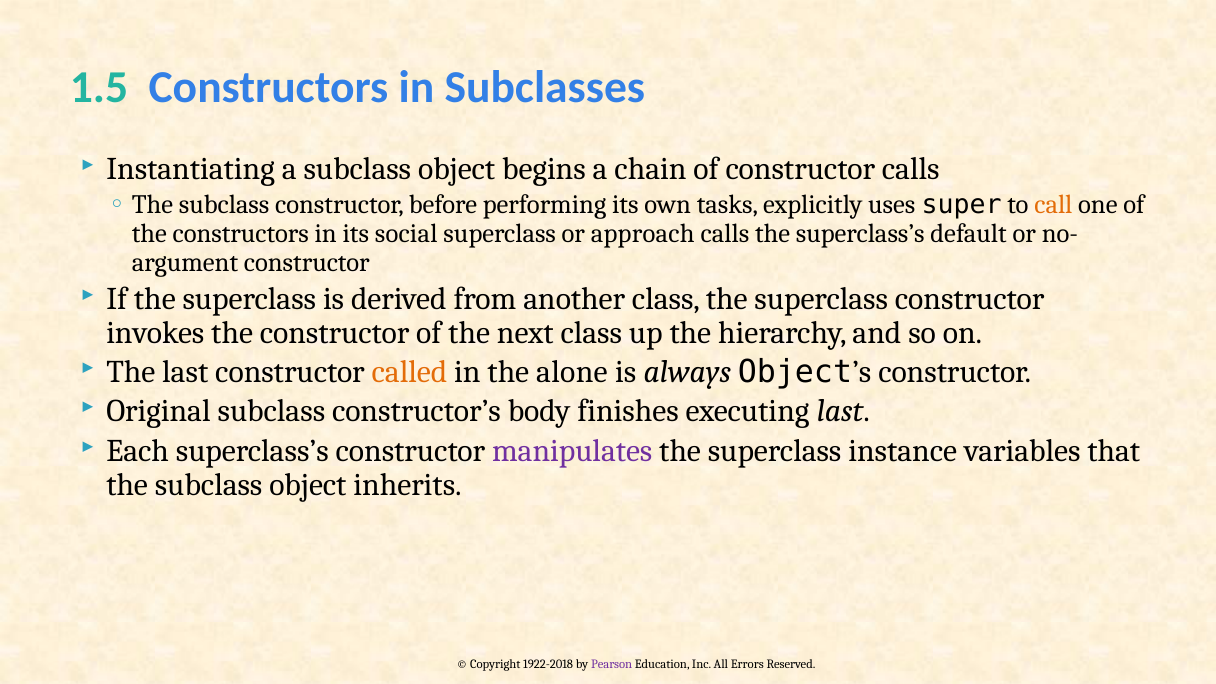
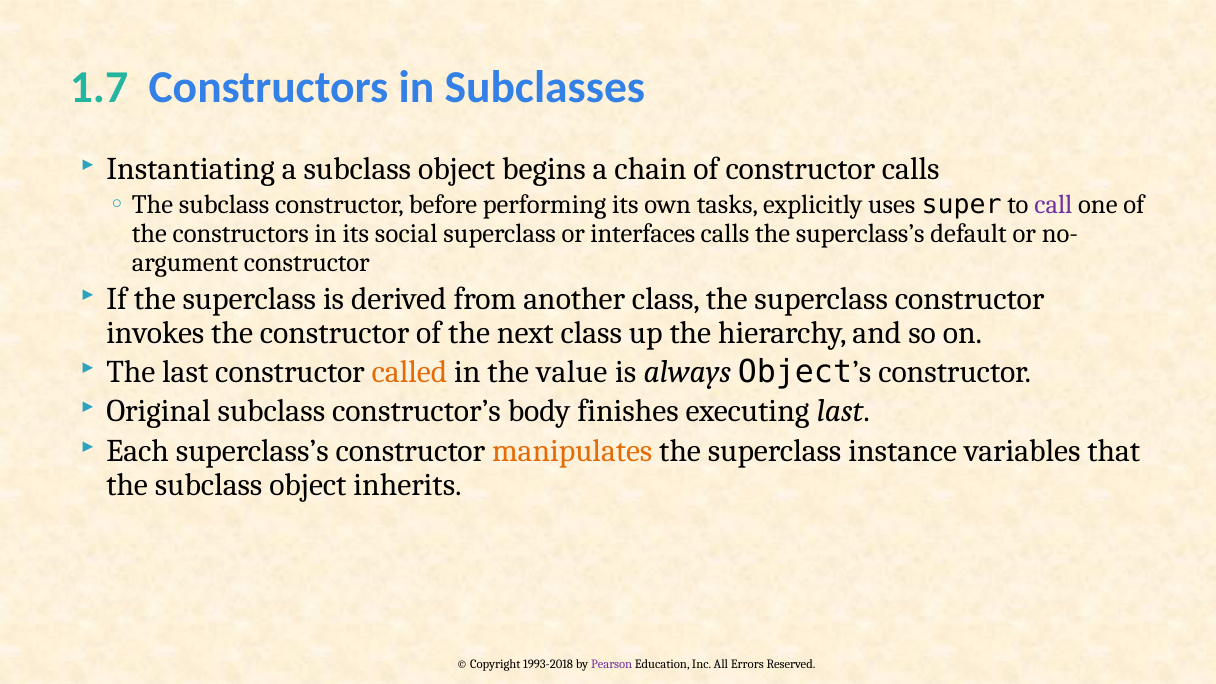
1.5: 1.5 -> 1.7
call colour: orange -> purple
approach: approach -> interfaces
alone: alone -> value
manipulates colour: purple -> orange
1922-2018: 1922-2018 -> 1993-2018
